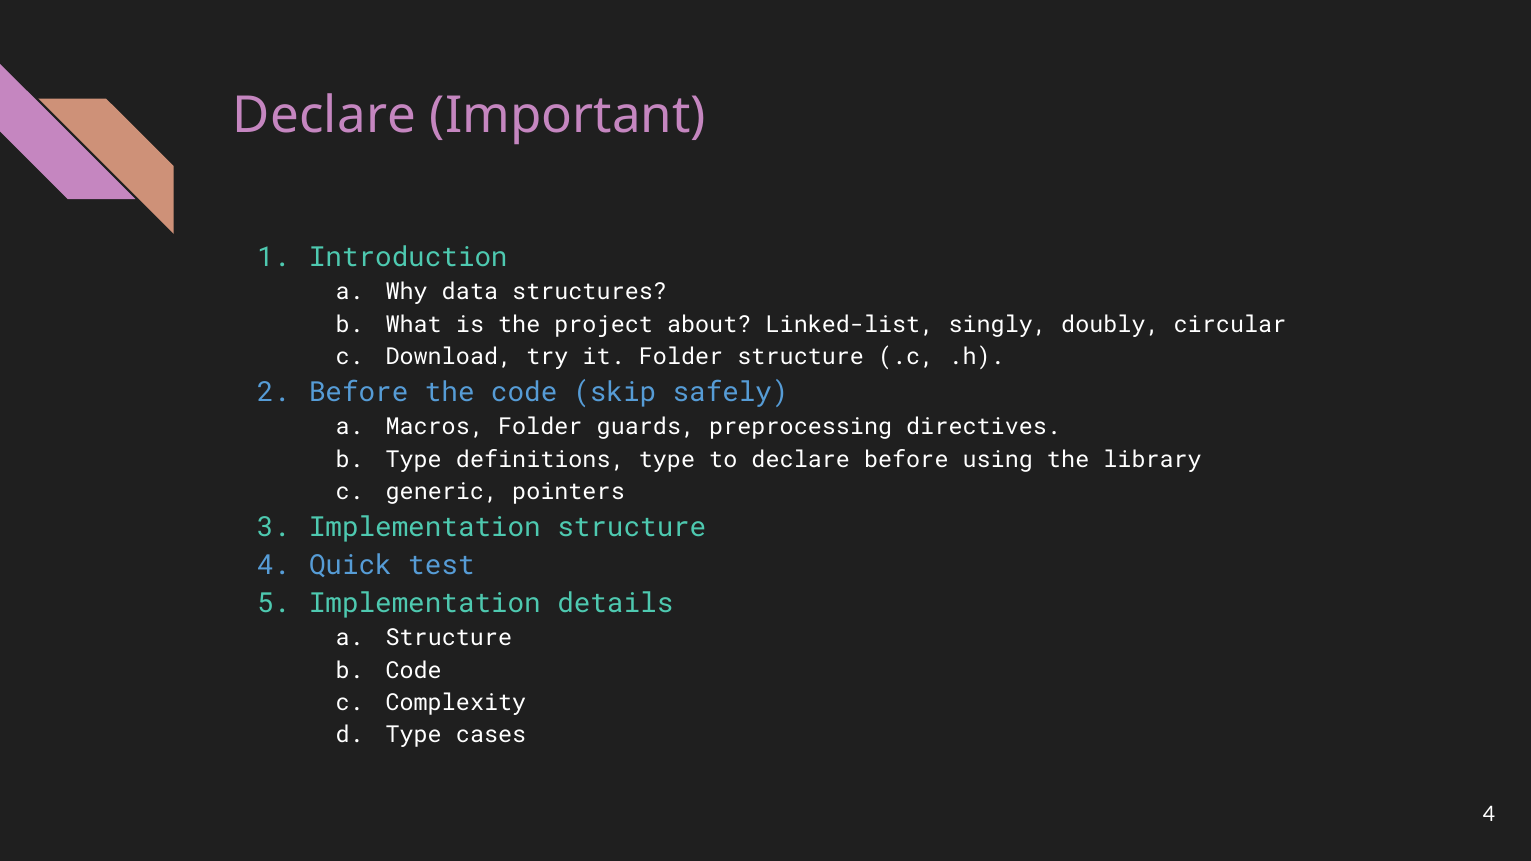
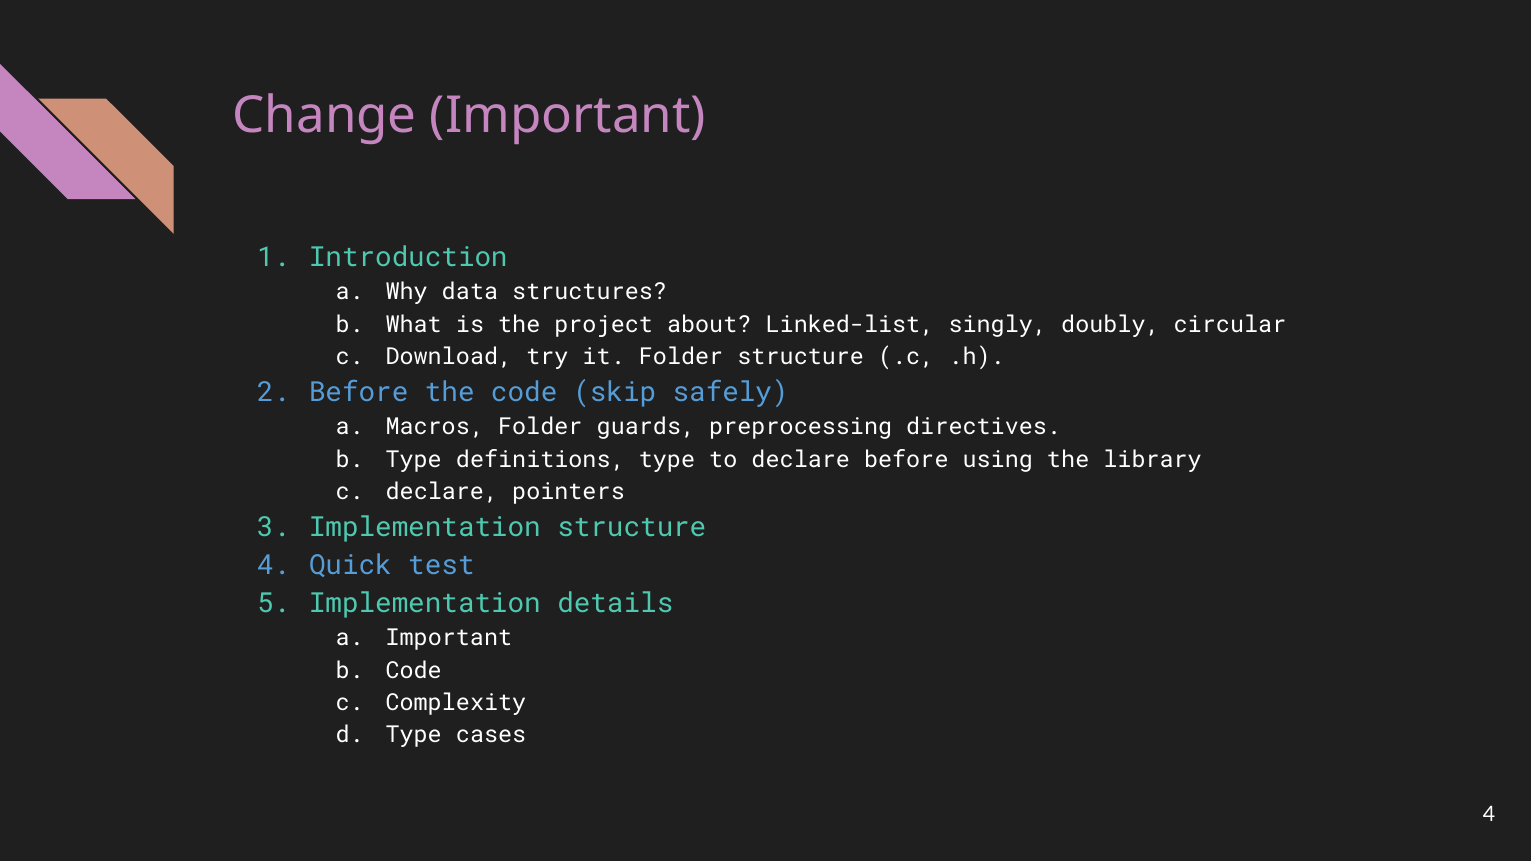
Declare at (325, 115): Declare -> Change
generic at (442, 492): generic -> declare
Structure at (449, 638): Structure -> Important
